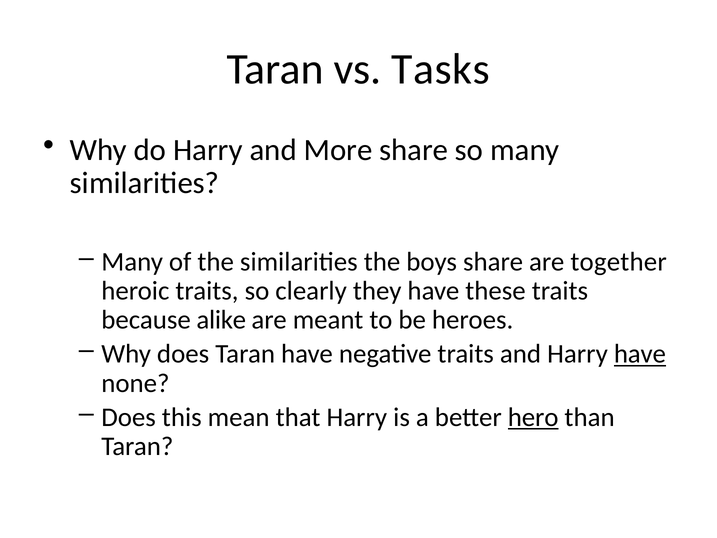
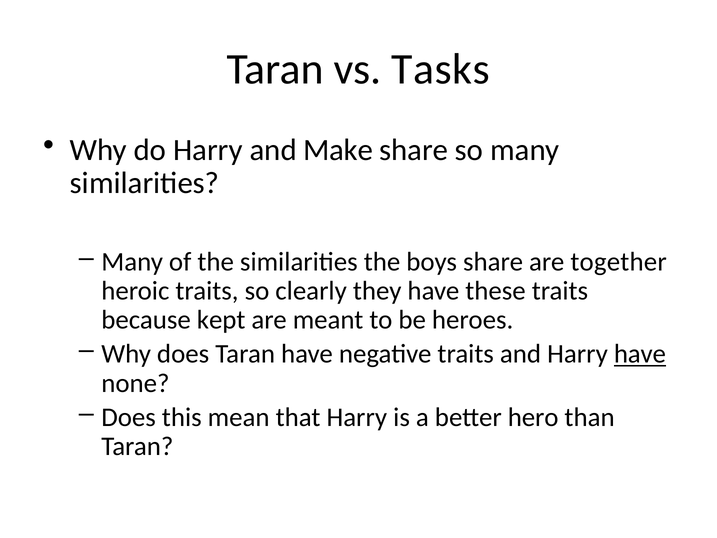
More: More -> Make
alike: alike -> kept
hero underline: present -> none
